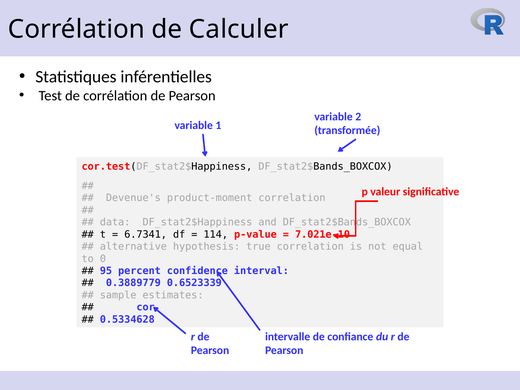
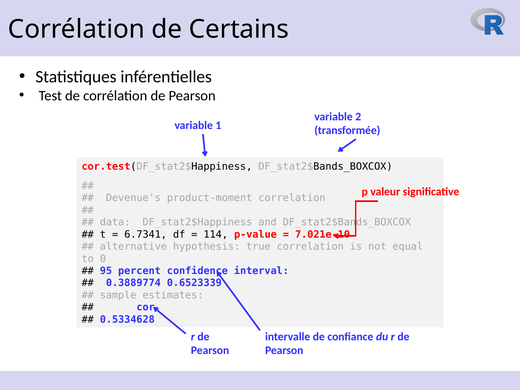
Calculer: Calculer -> Certains
0.3889779: 0.3889779 -> 0.3889774
